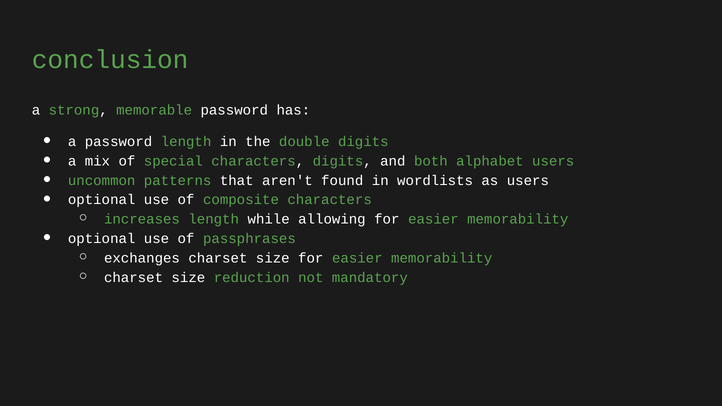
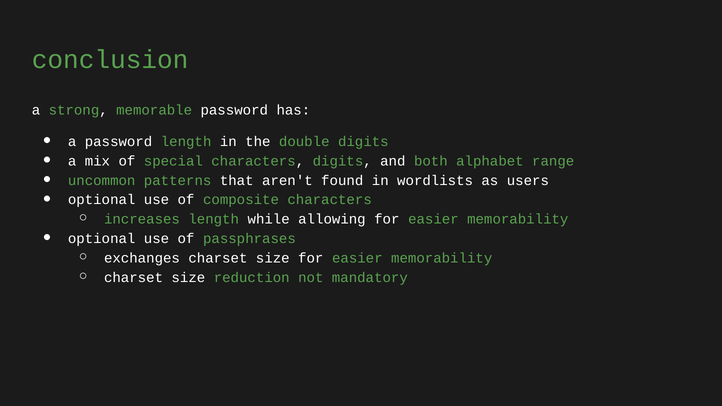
alphabet users: users -> range
